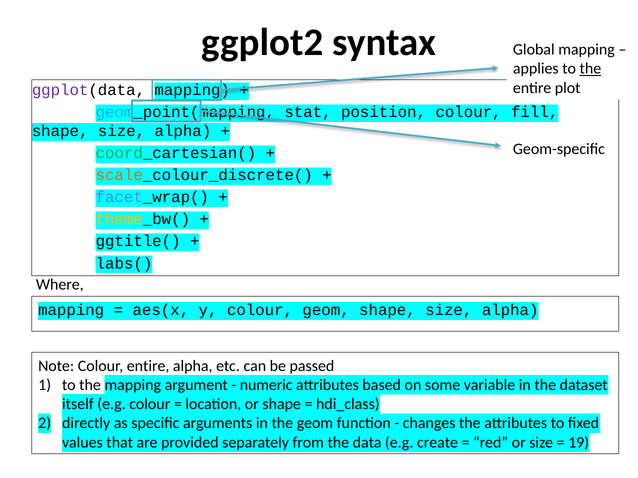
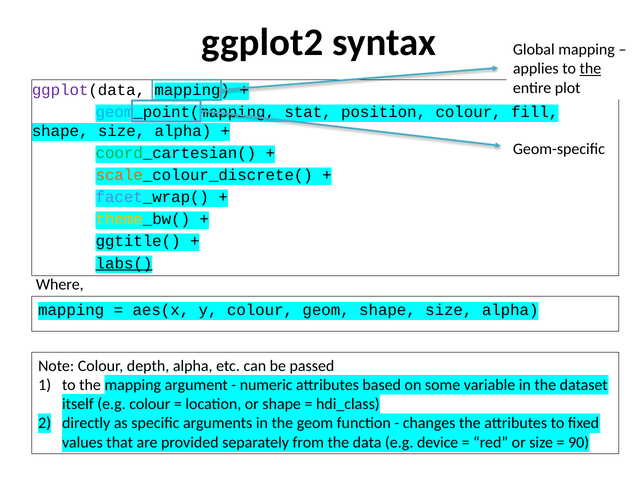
labs( underline: none -> present
Colour entire: entire -> depth
create: create -> device
19: 19 -> 90
